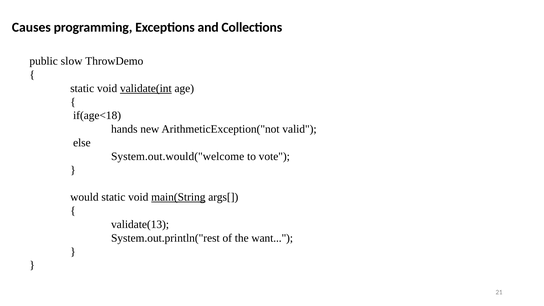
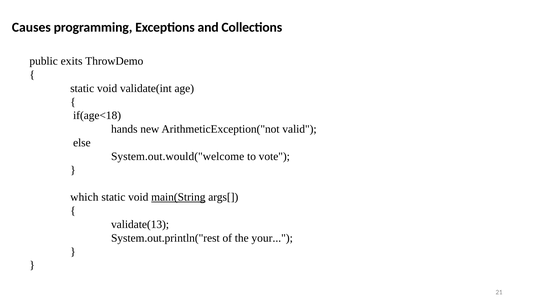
slow: slow -> exits
validate(int underline: present -> none
would: would -> which
want: want -> your
